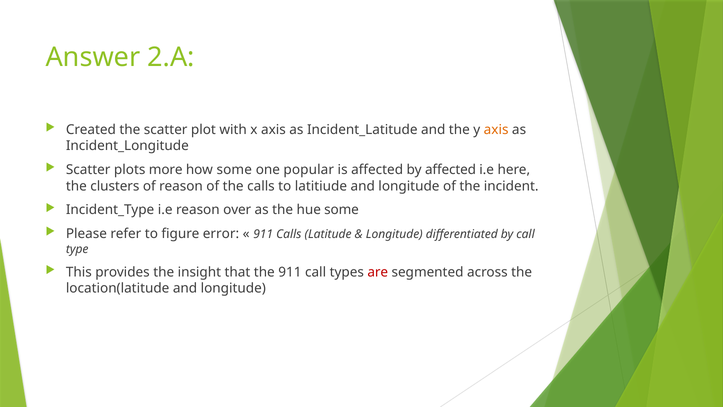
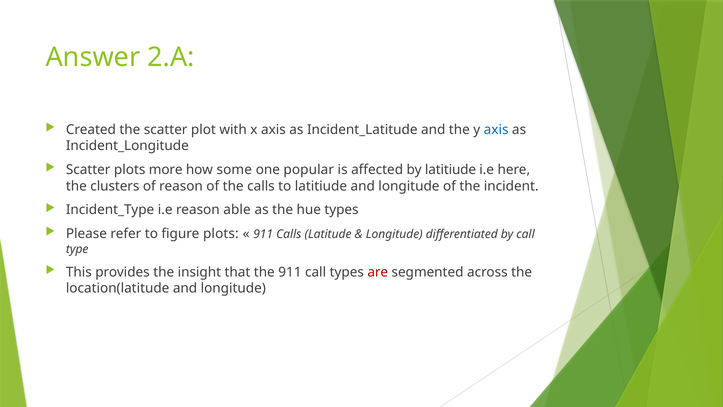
axis at (496, 130) colour: orange -> blue
by affected: affected -> latitiude
over: over -> able
hue some: some -> types
figure error: error -> plots
